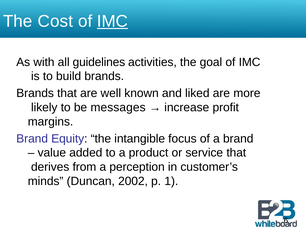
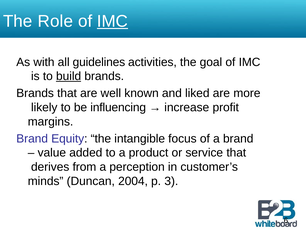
Cost: Cost -> Role
build underline: none -> present
messages: messages -> influencing
2002: 2002 -> 2004
1: 1 -> 3
